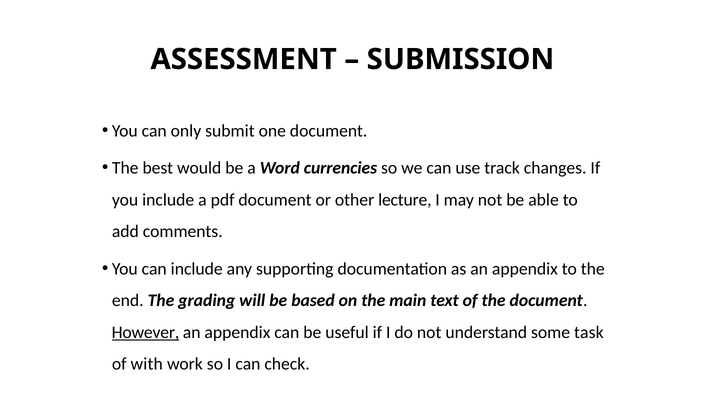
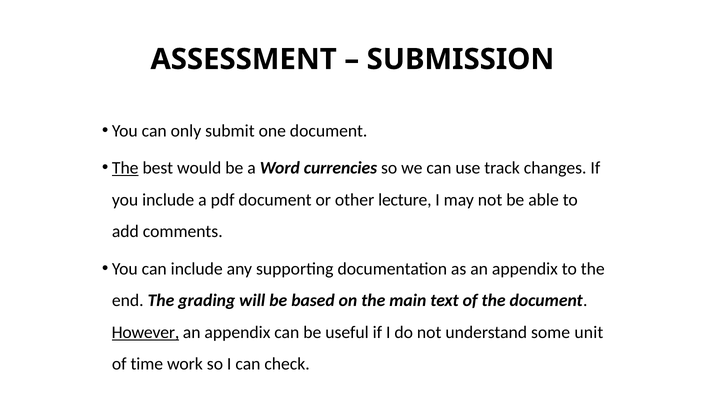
The at (125, 168) underline: none -> present
task: task -> unit
with: with -> time
